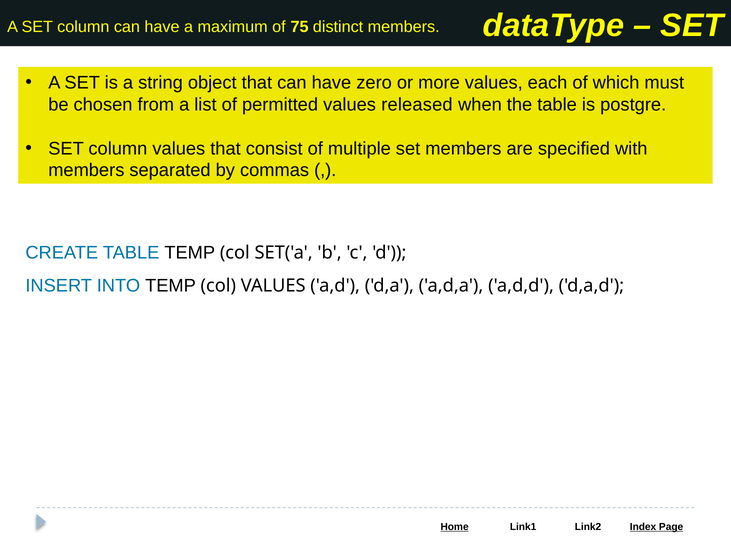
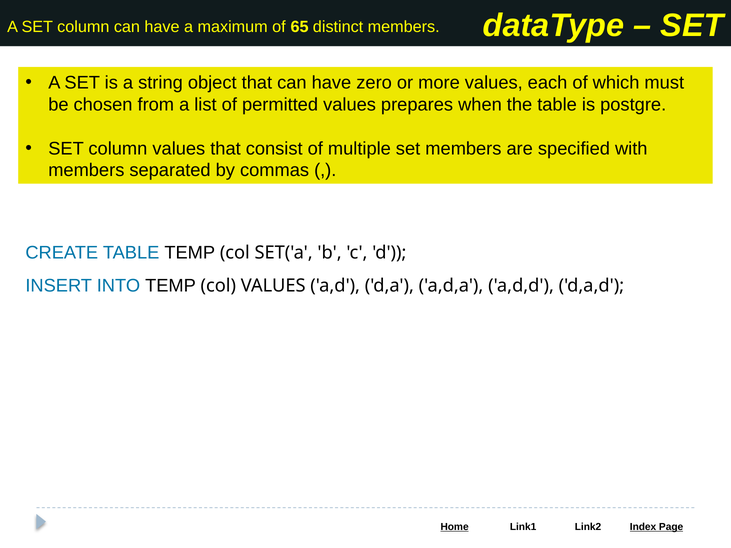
75: 75 -> 65
released: released -> prepares
